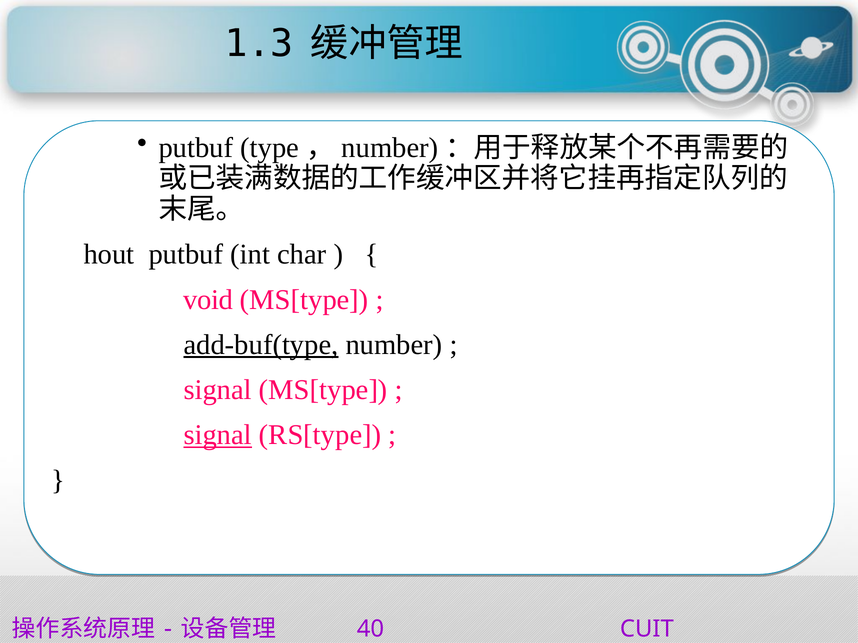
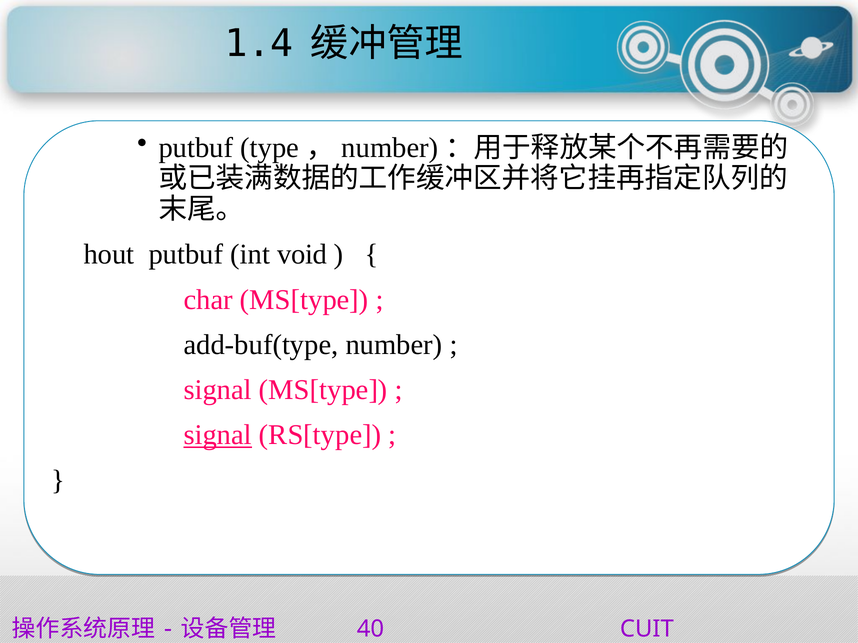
1.3: 1.3 -> 1.4
char: char -> void
void: void -> char
add-buf(type underline: present -> none
